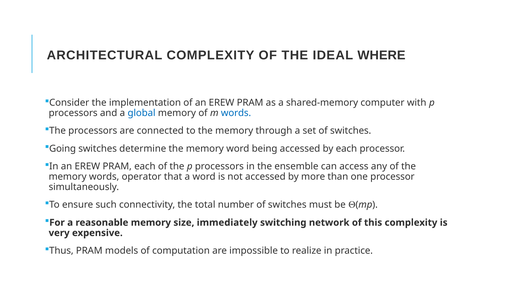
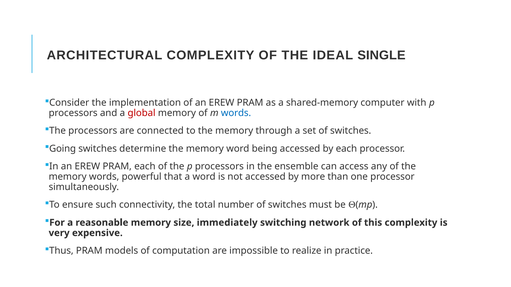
WHERE: WHERE -> SINGLE
global colour: blue -> red
operator: operator -> powerful
